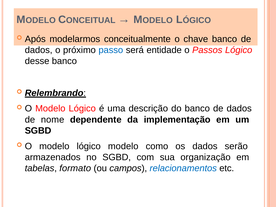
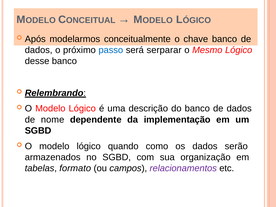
entidade: entidade -> serparar
Passos: Passos -> Mesmo
lógico modelo: modelo -> quando
relacionamentos colour: blue -> purple
